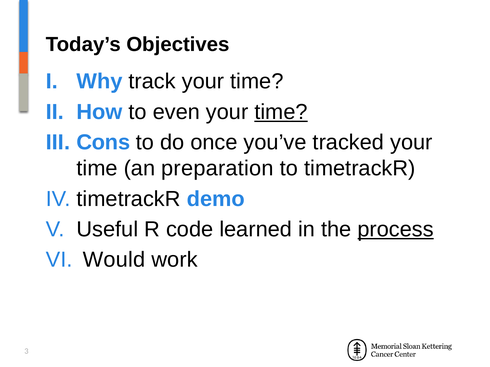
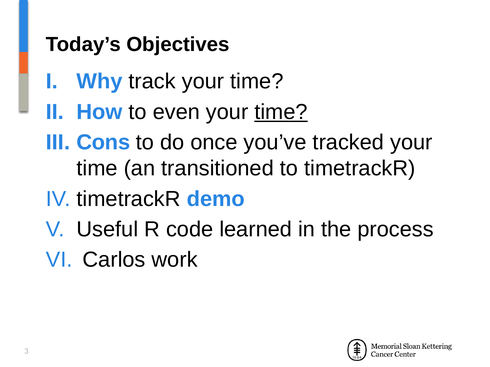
preparation: preparation -> transitioned
process underline: present -> none
Would: Would -> Carlos
